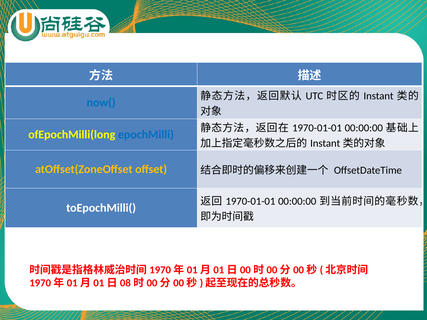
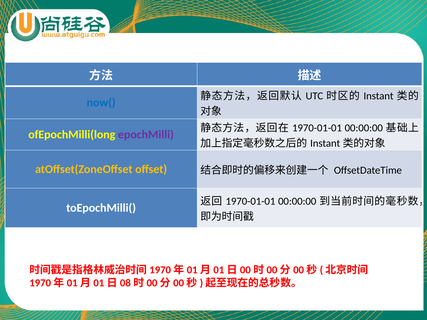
epochMilli colour: blue -> purple
